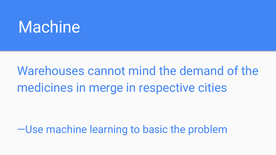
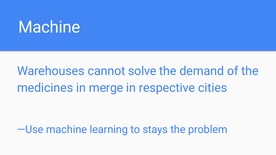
mind: mind -> solve
basic: basic -> stays
